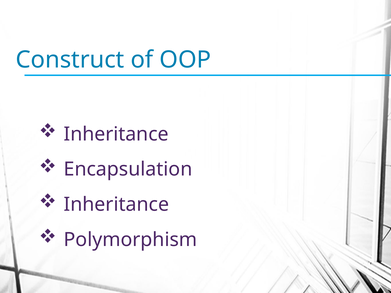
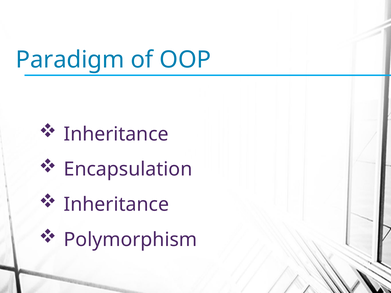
Construct: Construct -> Paradigm
